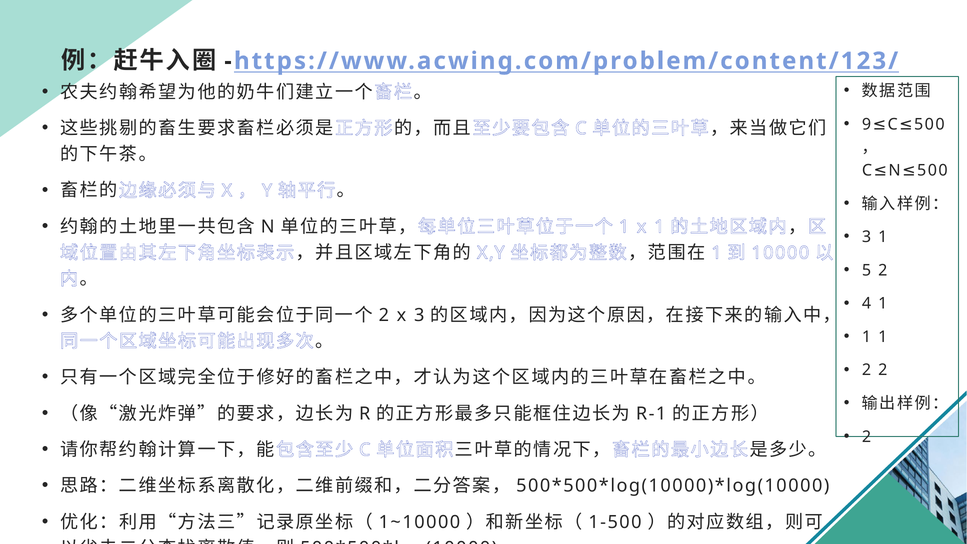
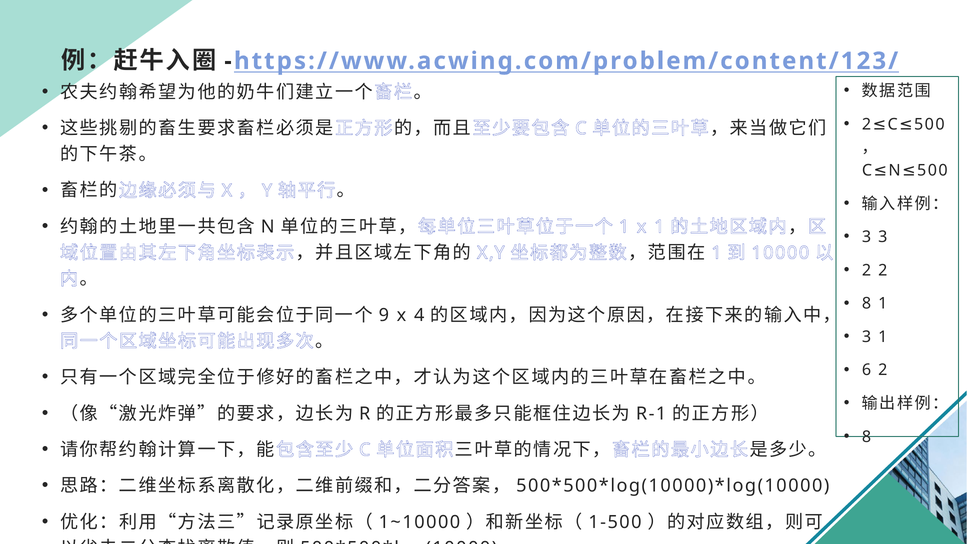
9 at (867, 124): 9 -> 2
3 1: 1 -> 3
5 at (867, 270): 5 -> 2
4 at (867, 304): 4 -> 8
2 at (384, 315): 2 -> 9
x 3: 3 -> 4
1 at (867, 337): 1 -> 3
2 at (867, 370): 2 -> 6
2 at (867, 437): 2 -> 8
